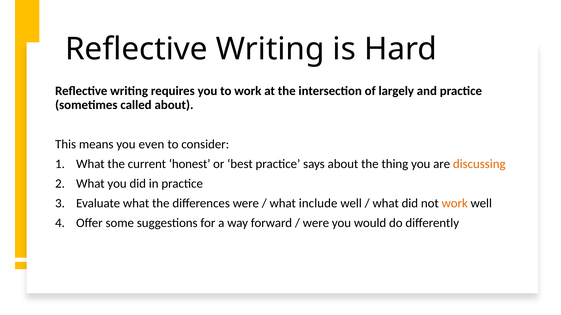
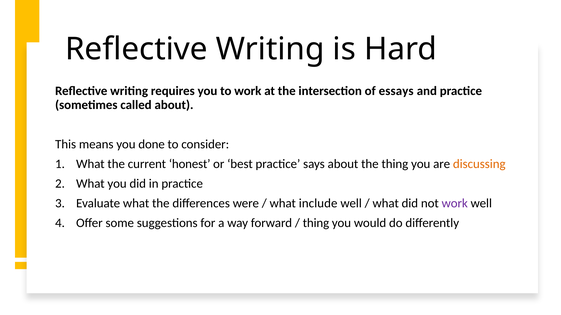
largely: largely -> essays
even: even -> done
work at (455, 204) colour: orange -> purple
were at (316, 223): were -> thing
